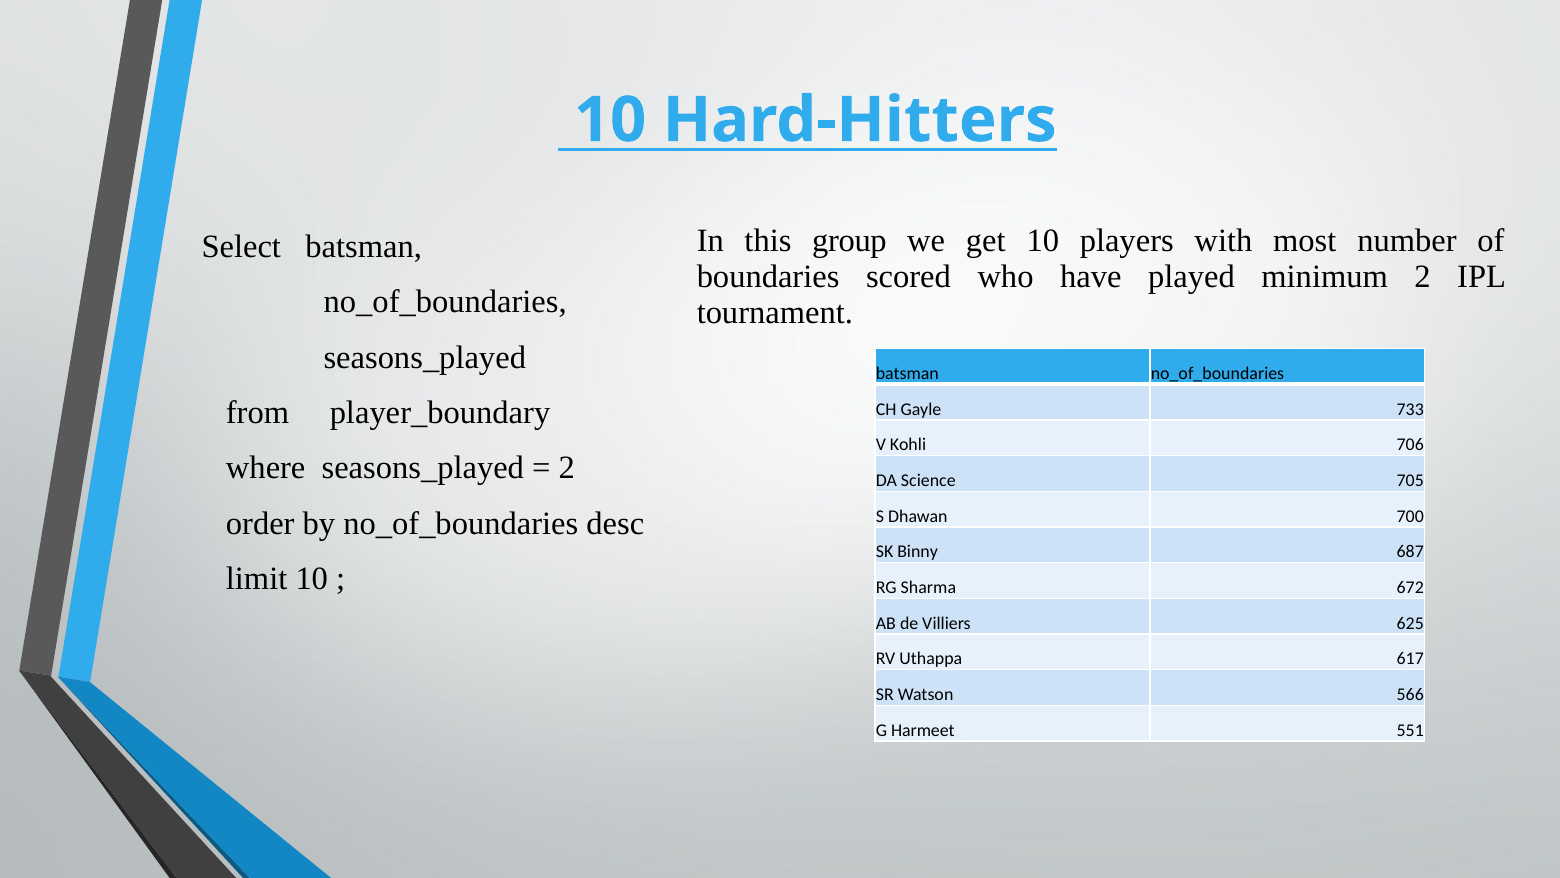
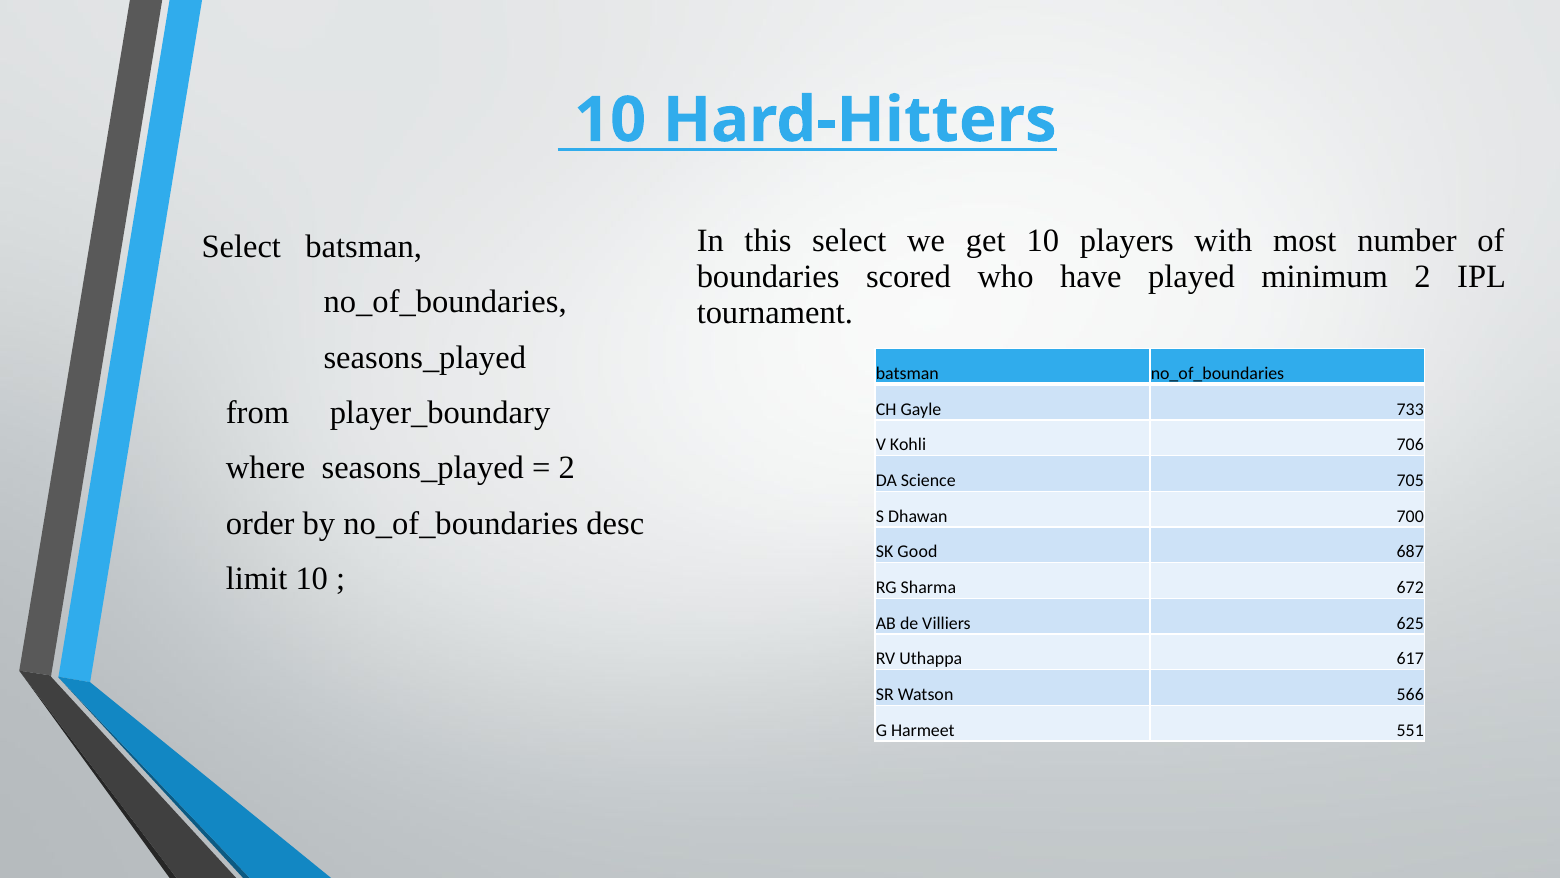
this group: group -> select
Binny: Binny -> Good
